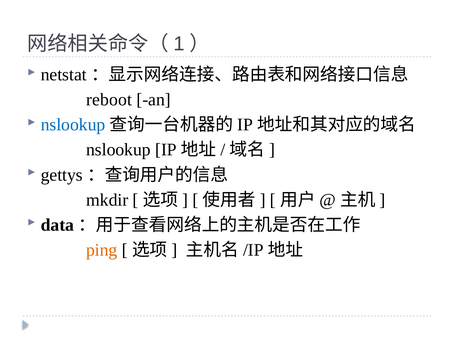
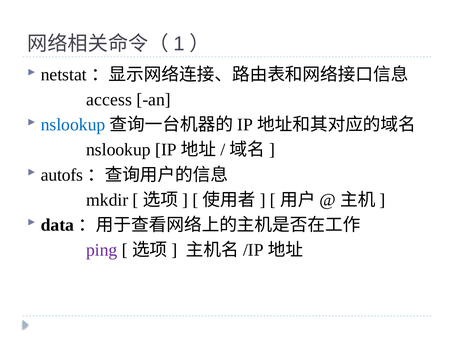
reboot: reboot -> access
gettys: gettys -> autofs
ping colour: orange -> purple
